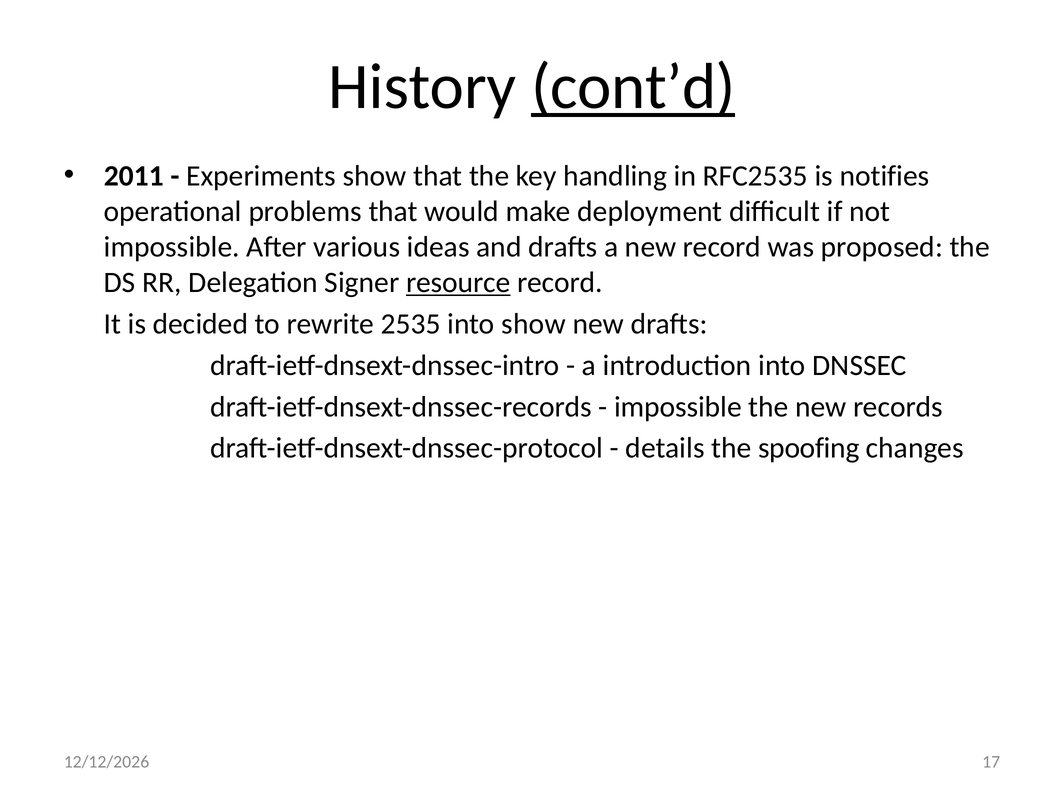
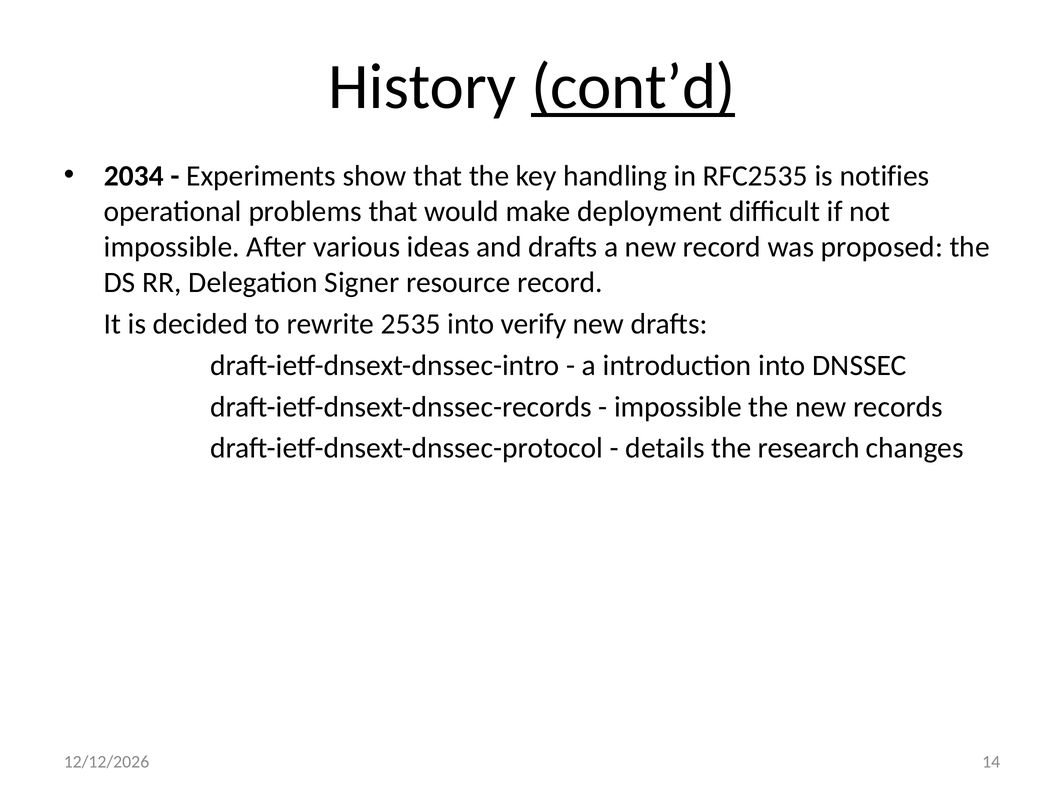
2011: 2011 -> 2034
resource underline: present -> none
into show: show -> verify
spoofing: spoofing -> research
17: 17 -> 14
